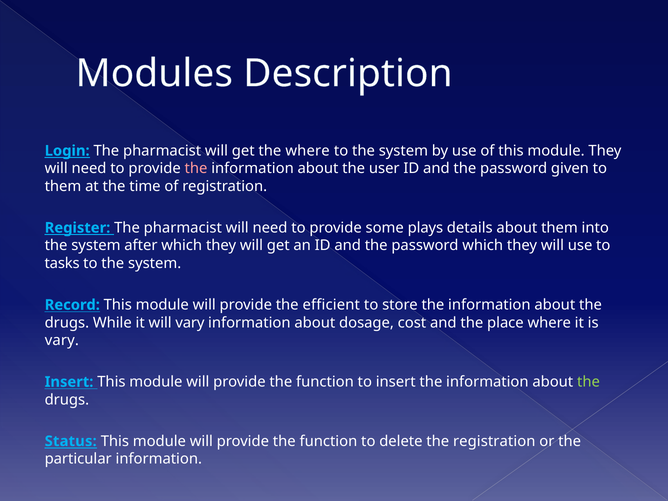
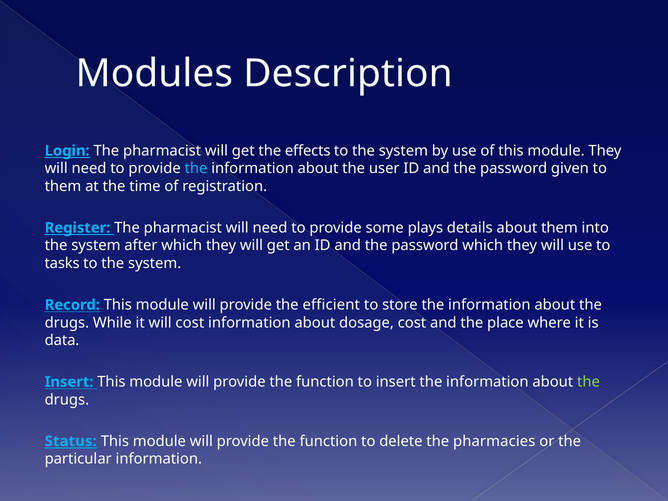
the where: where -> effects
the at (196, 169) colour: pink -> light blue
will vary: vary -> cost
vary at (62, 340): vary -> data
the registration: registration -> pharmacies
